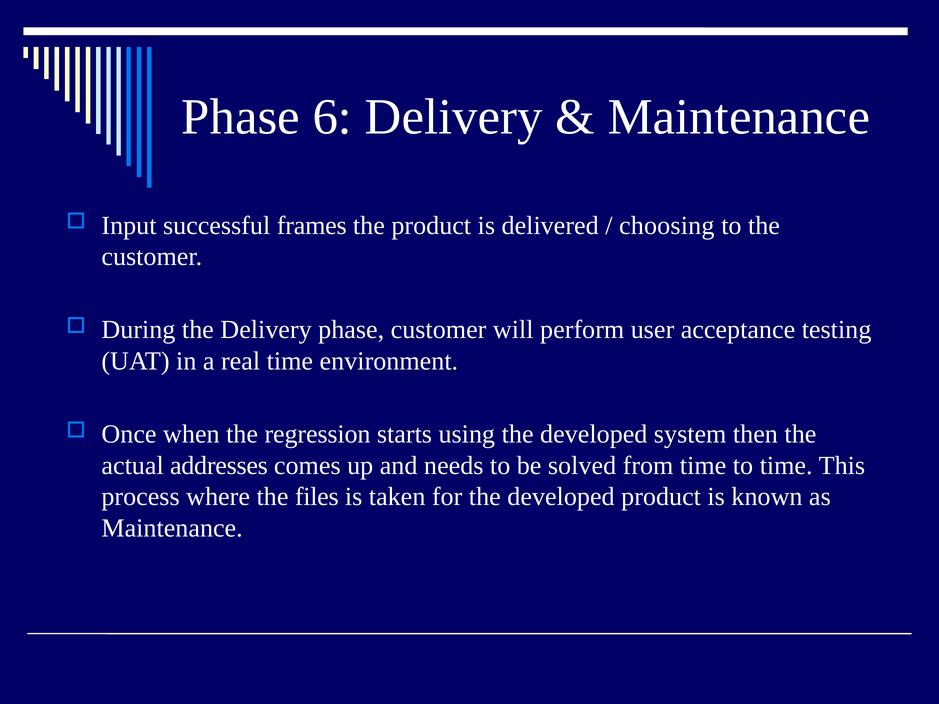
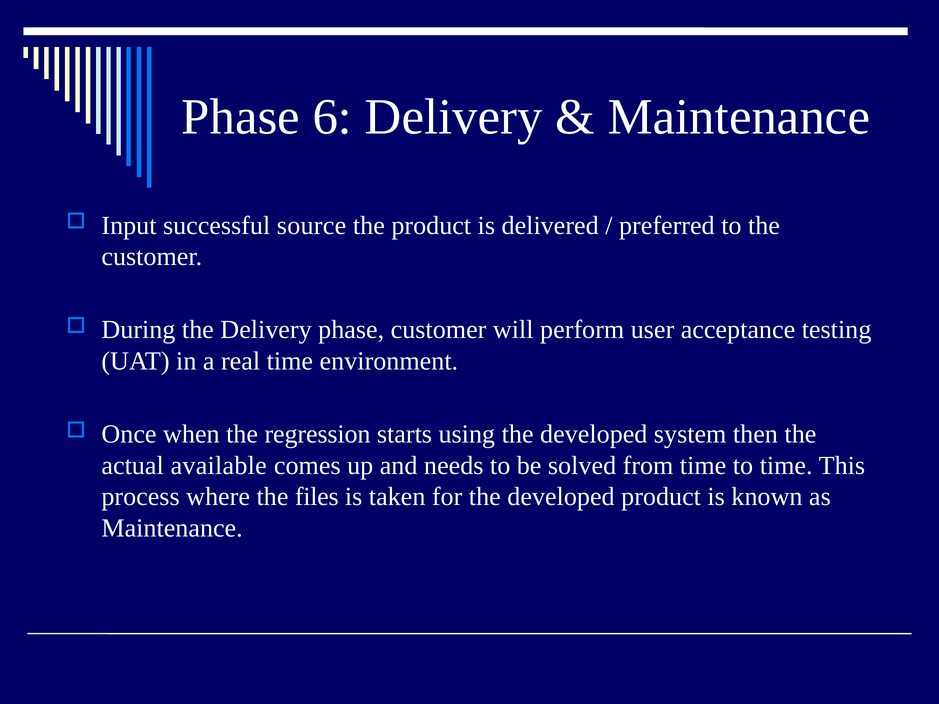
frames: frames -> source
choosing: choosing -> preferred
addresses: addresses -> available
